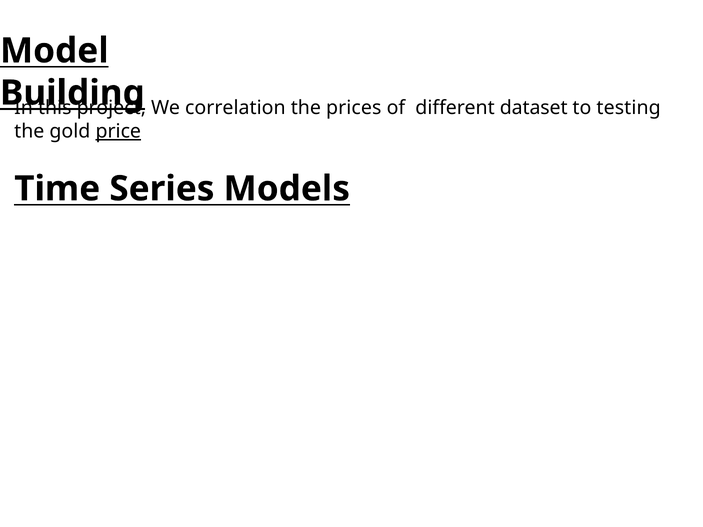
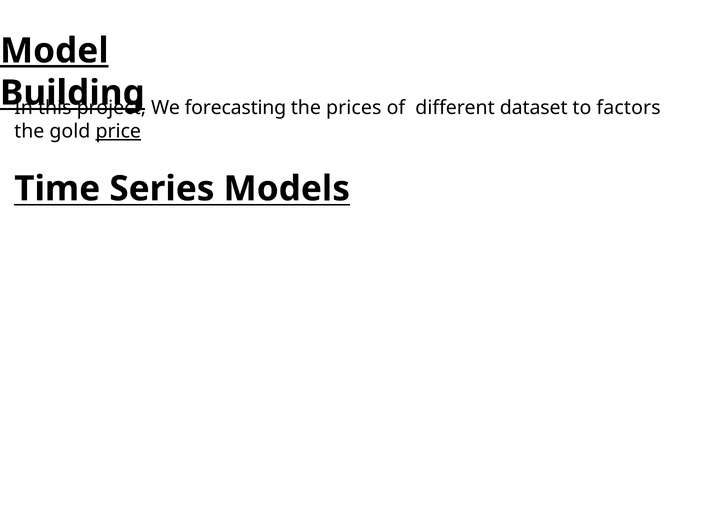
Model underline: none -> present
correlation: correlation -> forecasting
testing: testing -> factors
